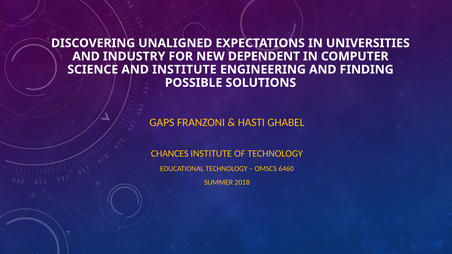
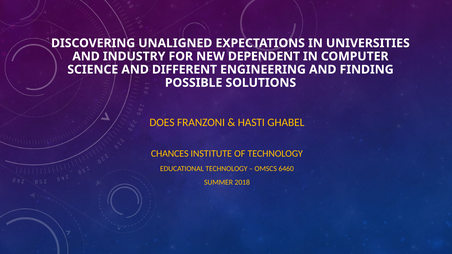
AND INSTITUTE: INSTITUTE -> DIFFERENT
GAPS: GAPS -> DOES
